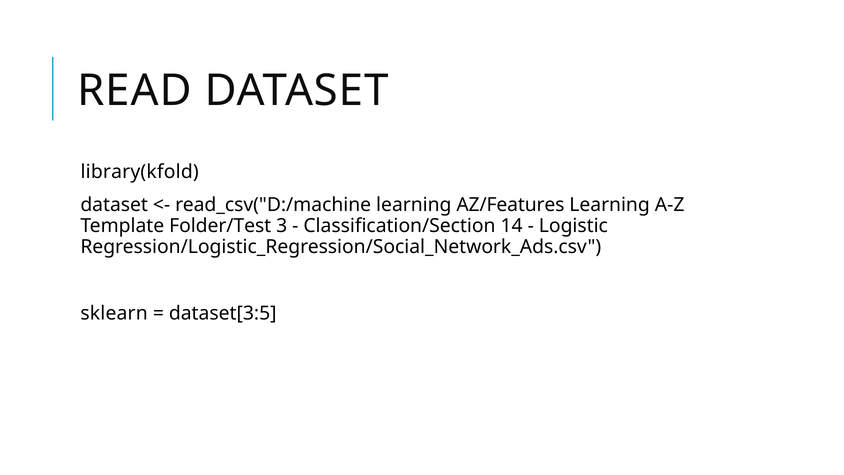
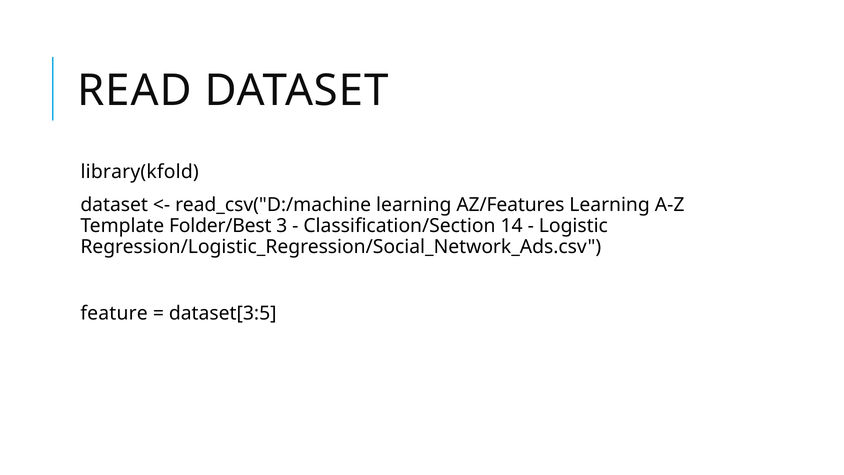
Folder/Test: Folder/Test -> Folder/Best
sklearn: sklearn -> feature
